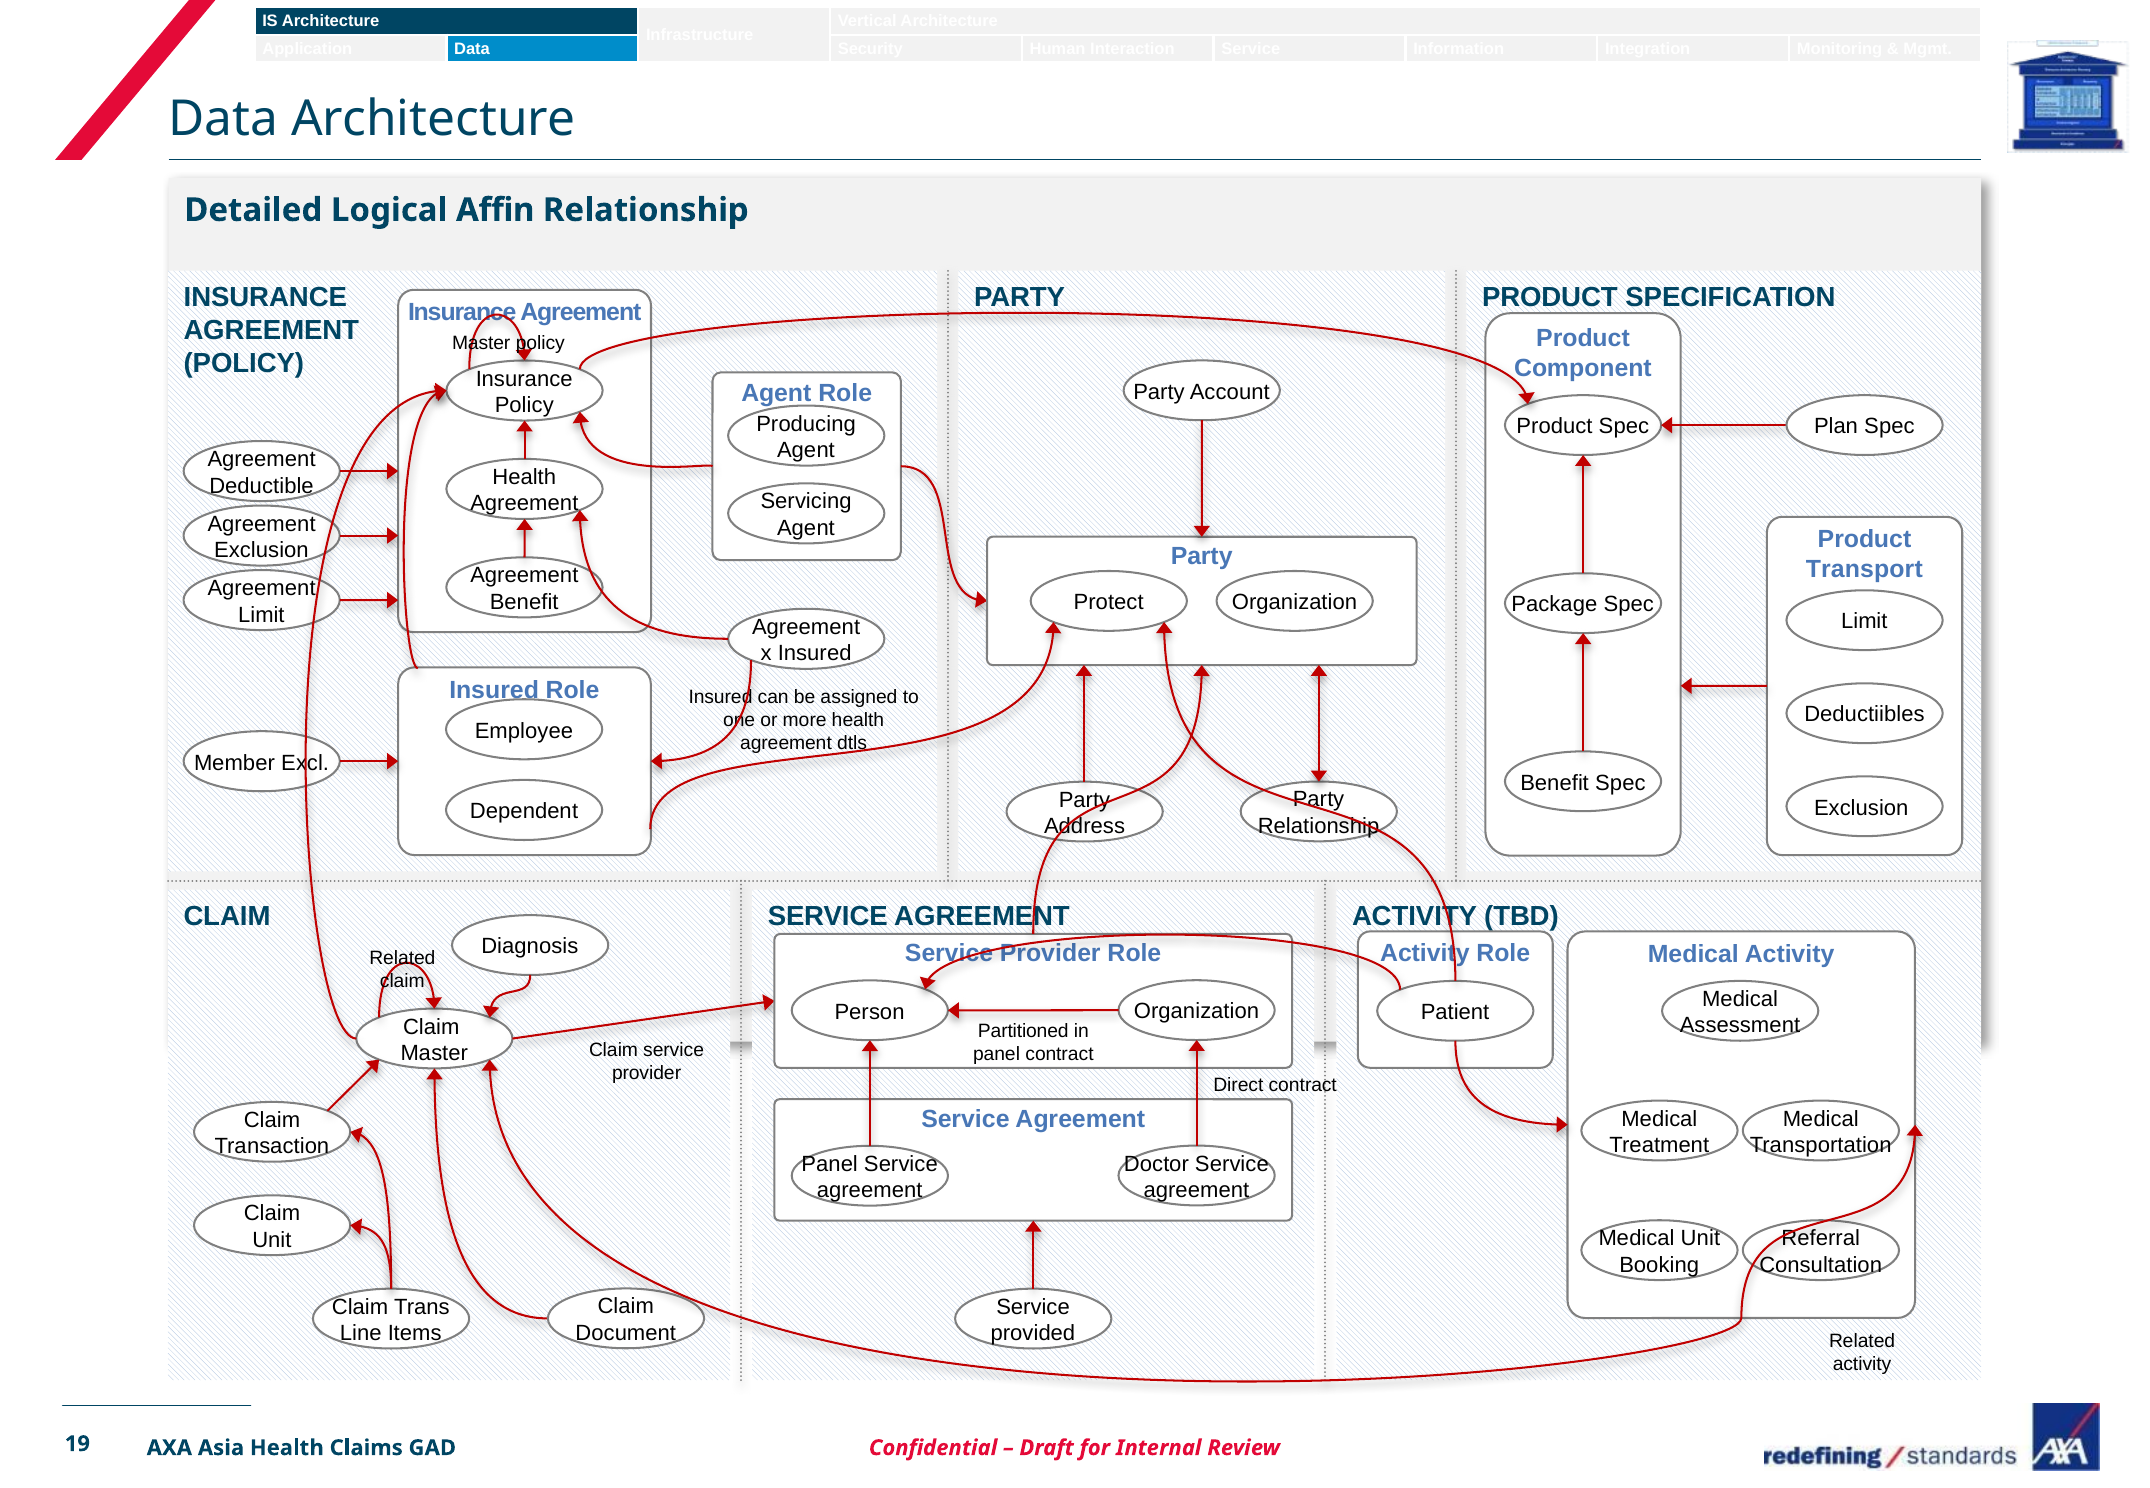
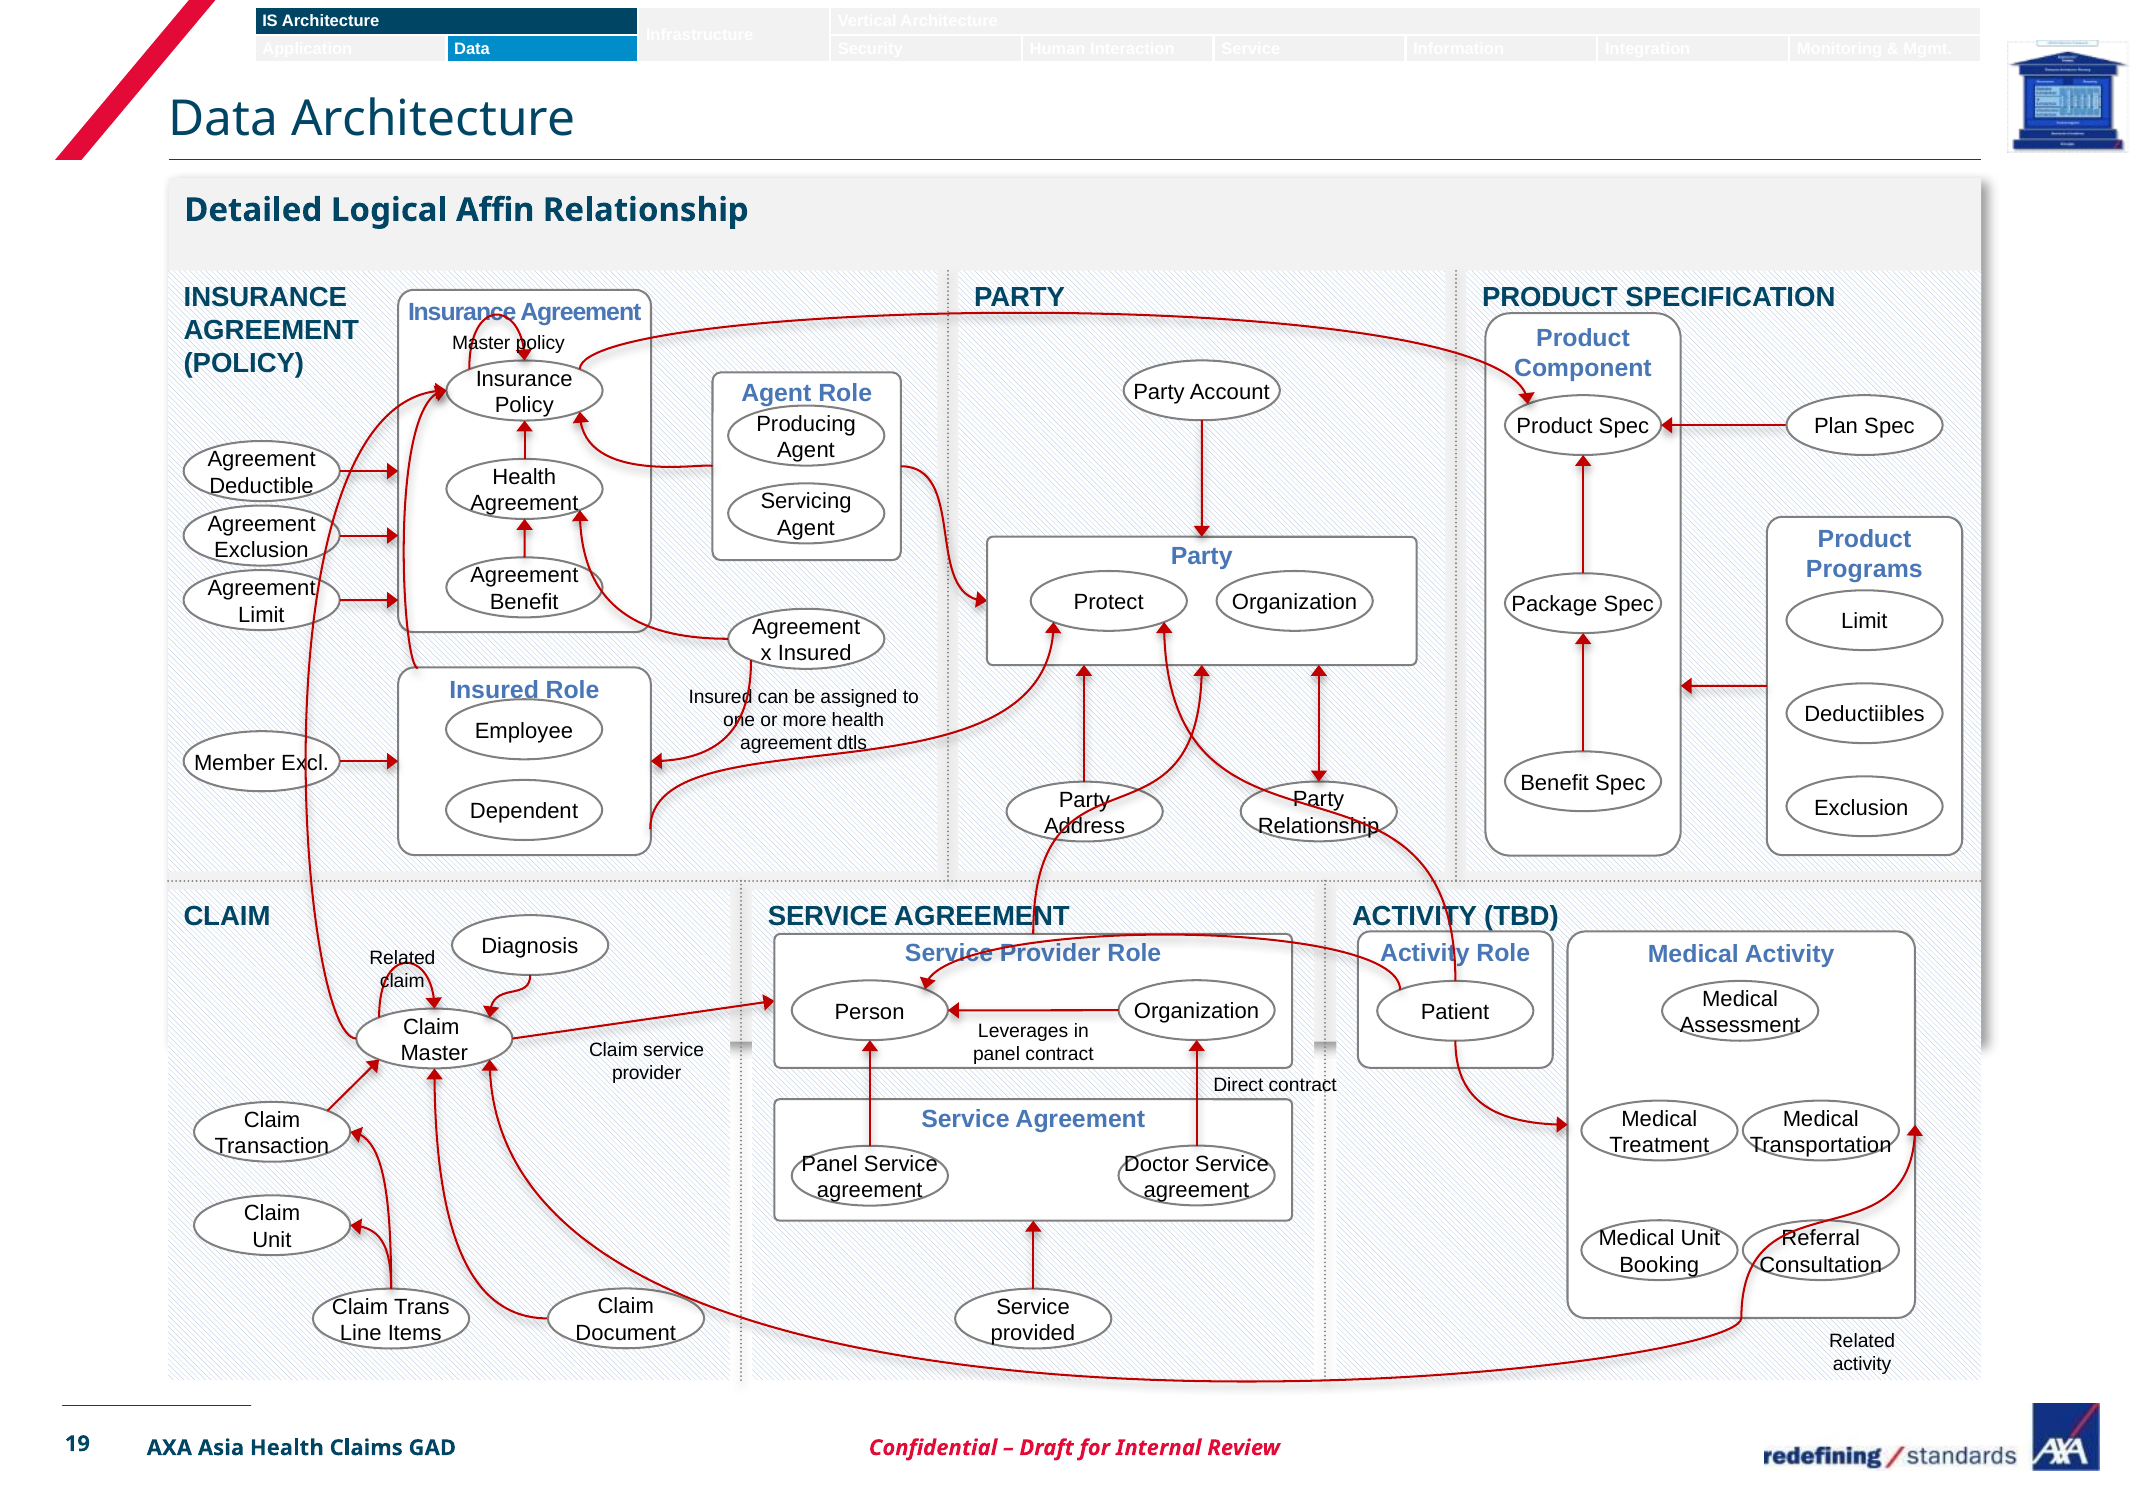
Transport: Transport -> Programs
Partitioned: Partitioned -> Leverages
